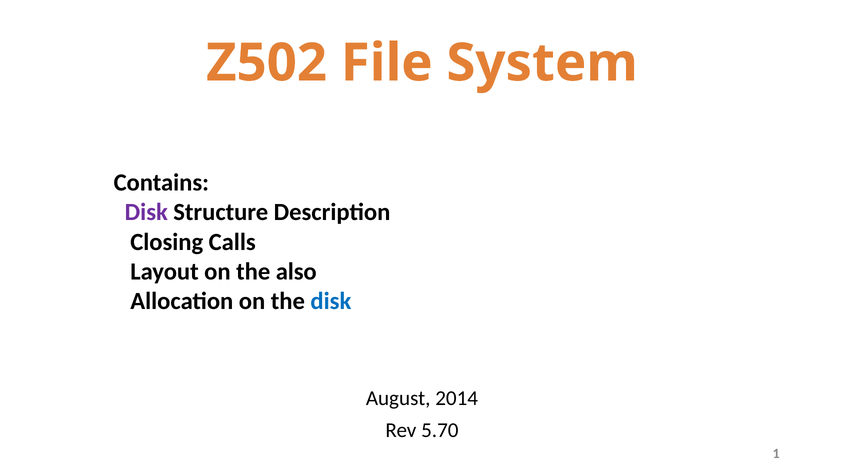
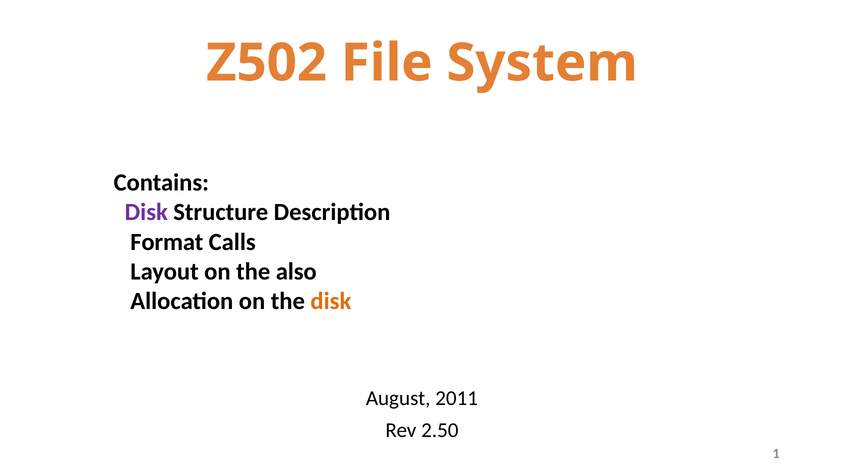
Closing: Closing -> Format
disk at (331, 301) colour: blue -> orange
2014: 2014 -> 2011
5.70: 5.70 -> 2.50
